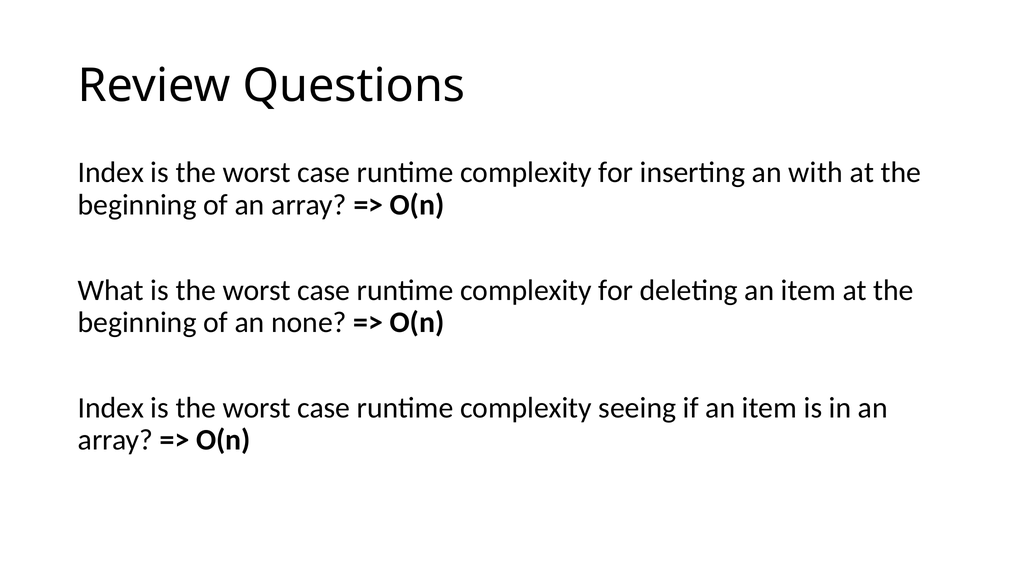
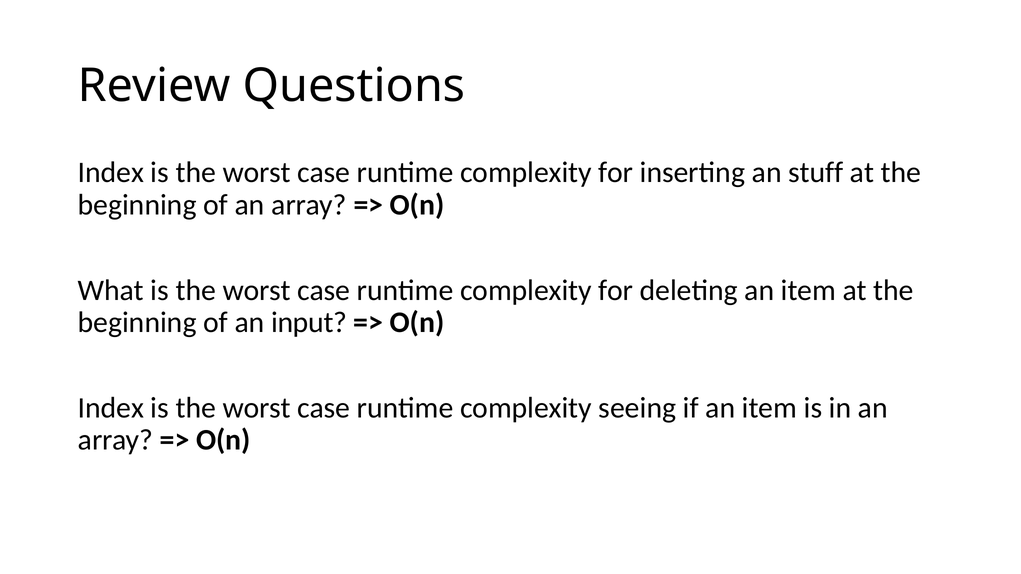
with: with -> stuff
none: none -> input
